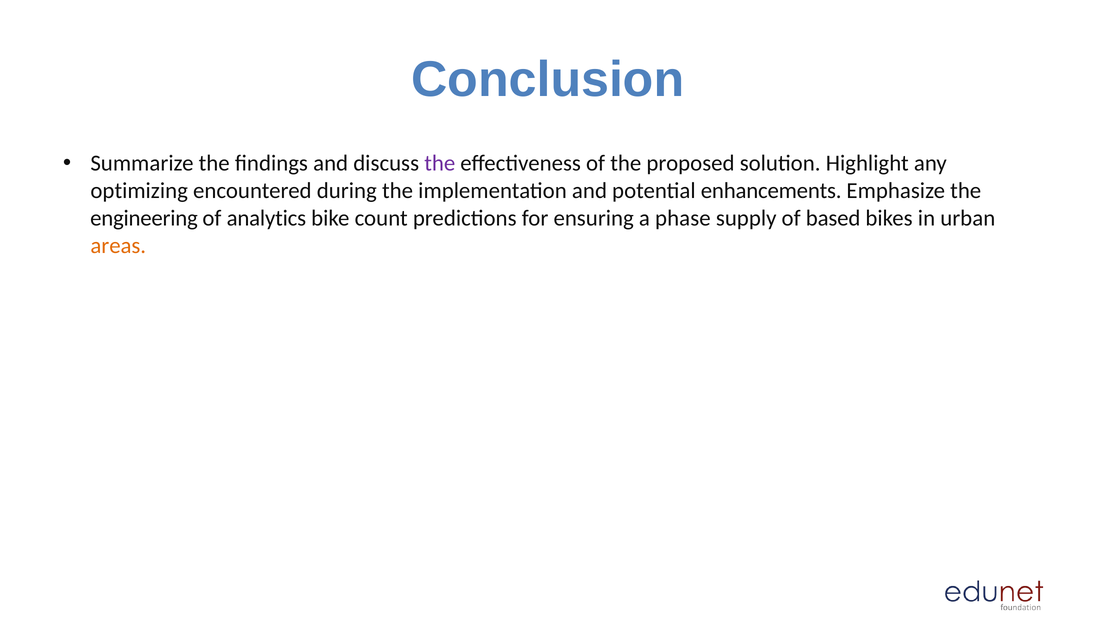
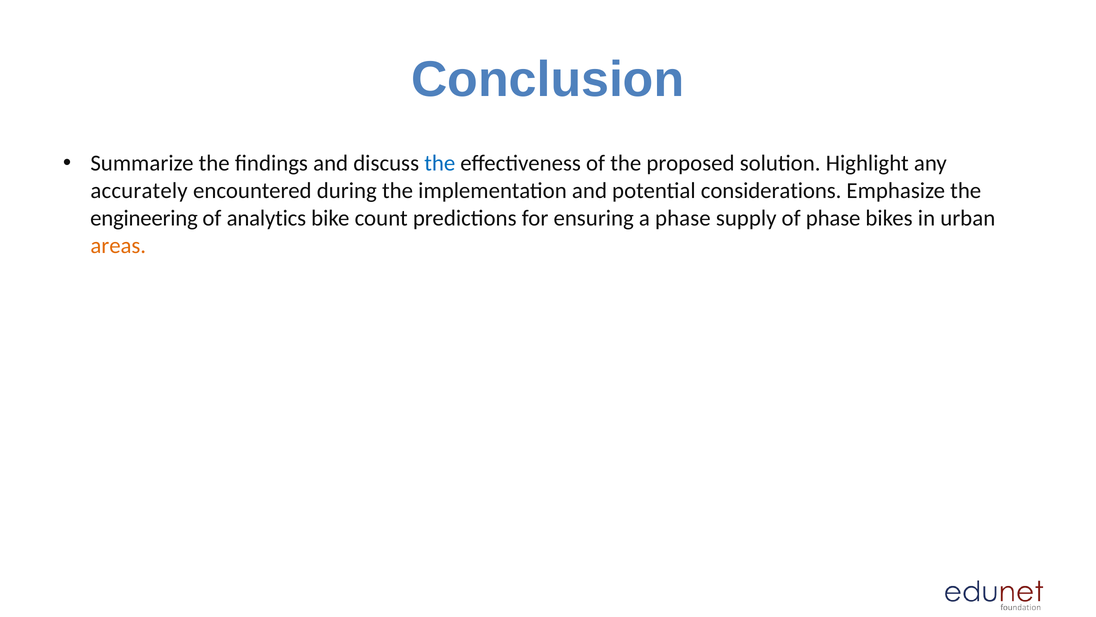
the at (440, 163) colour: purple -> blue
optimizing: optimizing -> accurately
enhancements: enhancements -> considerations
of based: based -> phase
